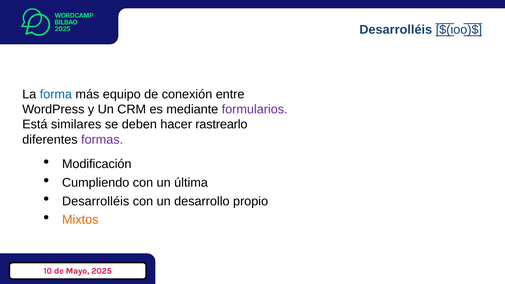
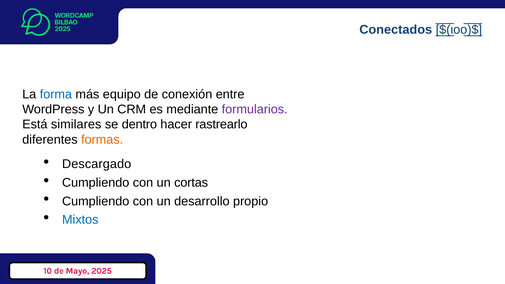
Desarrolléis at (396, 30): Desarrolléis -> Conectados
deben: deben -> dentro
formas colour: purple -> orange
Modificación: Modificación -> Descargado
última: última -> cortas
Desarrolléis at (96, 201): Desarrolléis -> Cumpliendo
Mixtos colour: orange -> blue
